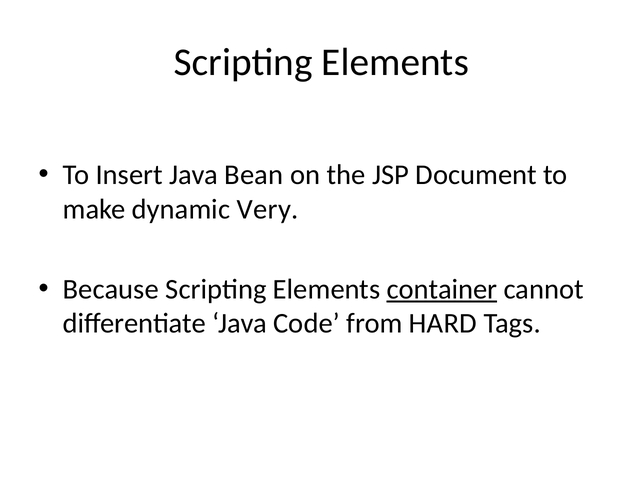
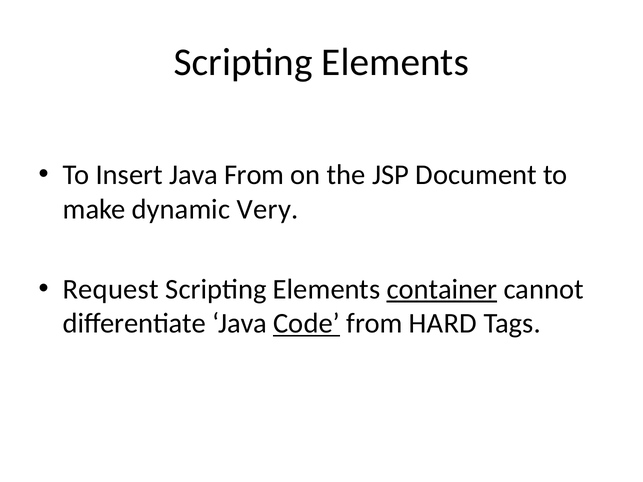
Java Bean: Bean -> From
Because: Because -> Request
Code underline: none -> present
